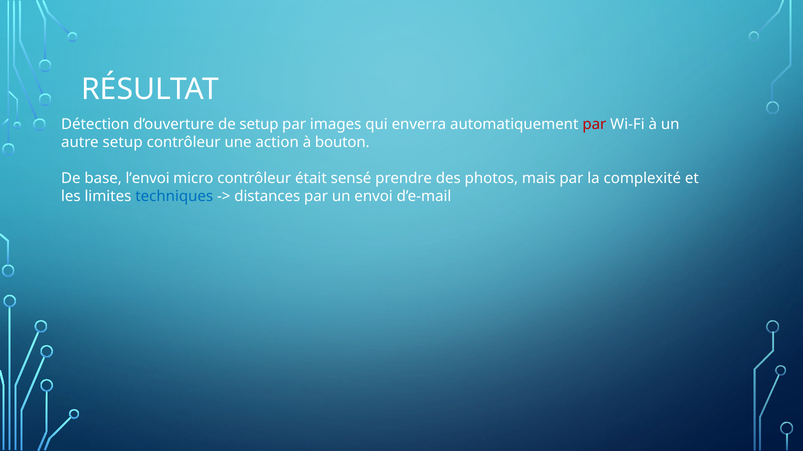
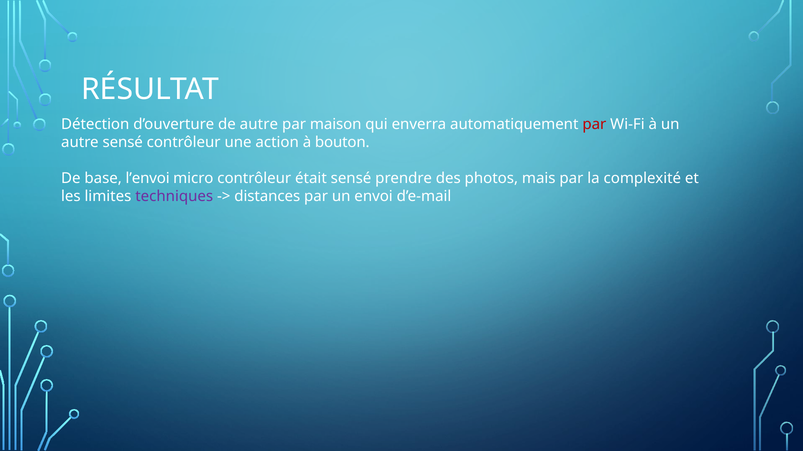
de setup: setup -> autre
images: images -> maison
autre setup: setup -> sensé
techniques colour: blue -> purple
